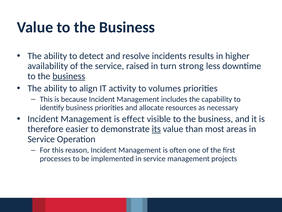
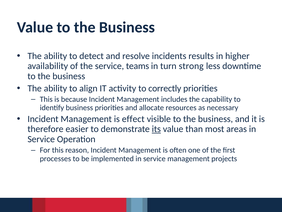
raised: raised -> teams
business at (69, 76) underline: present -> none
volumes: volumes -> correctly
